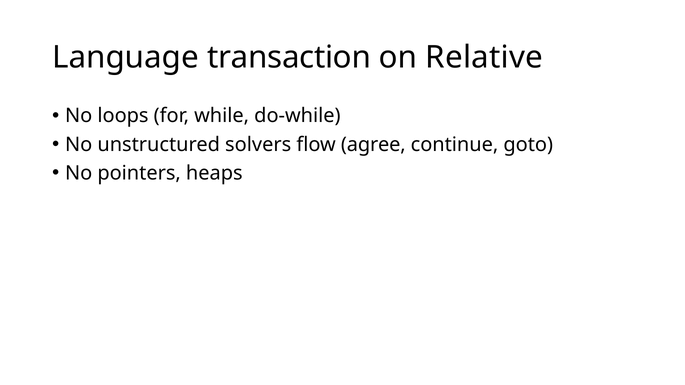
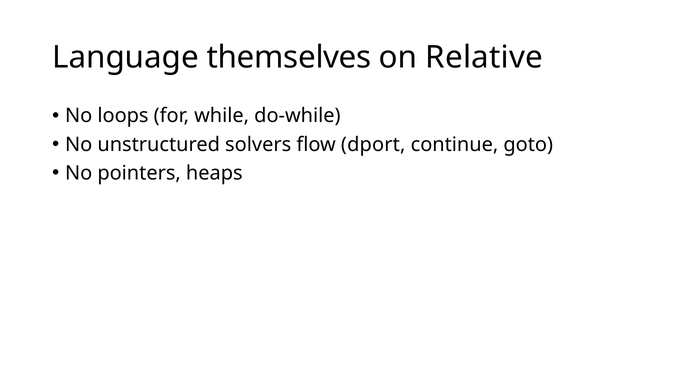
transaction: transaction -> themselves
agree: agree -> dport
